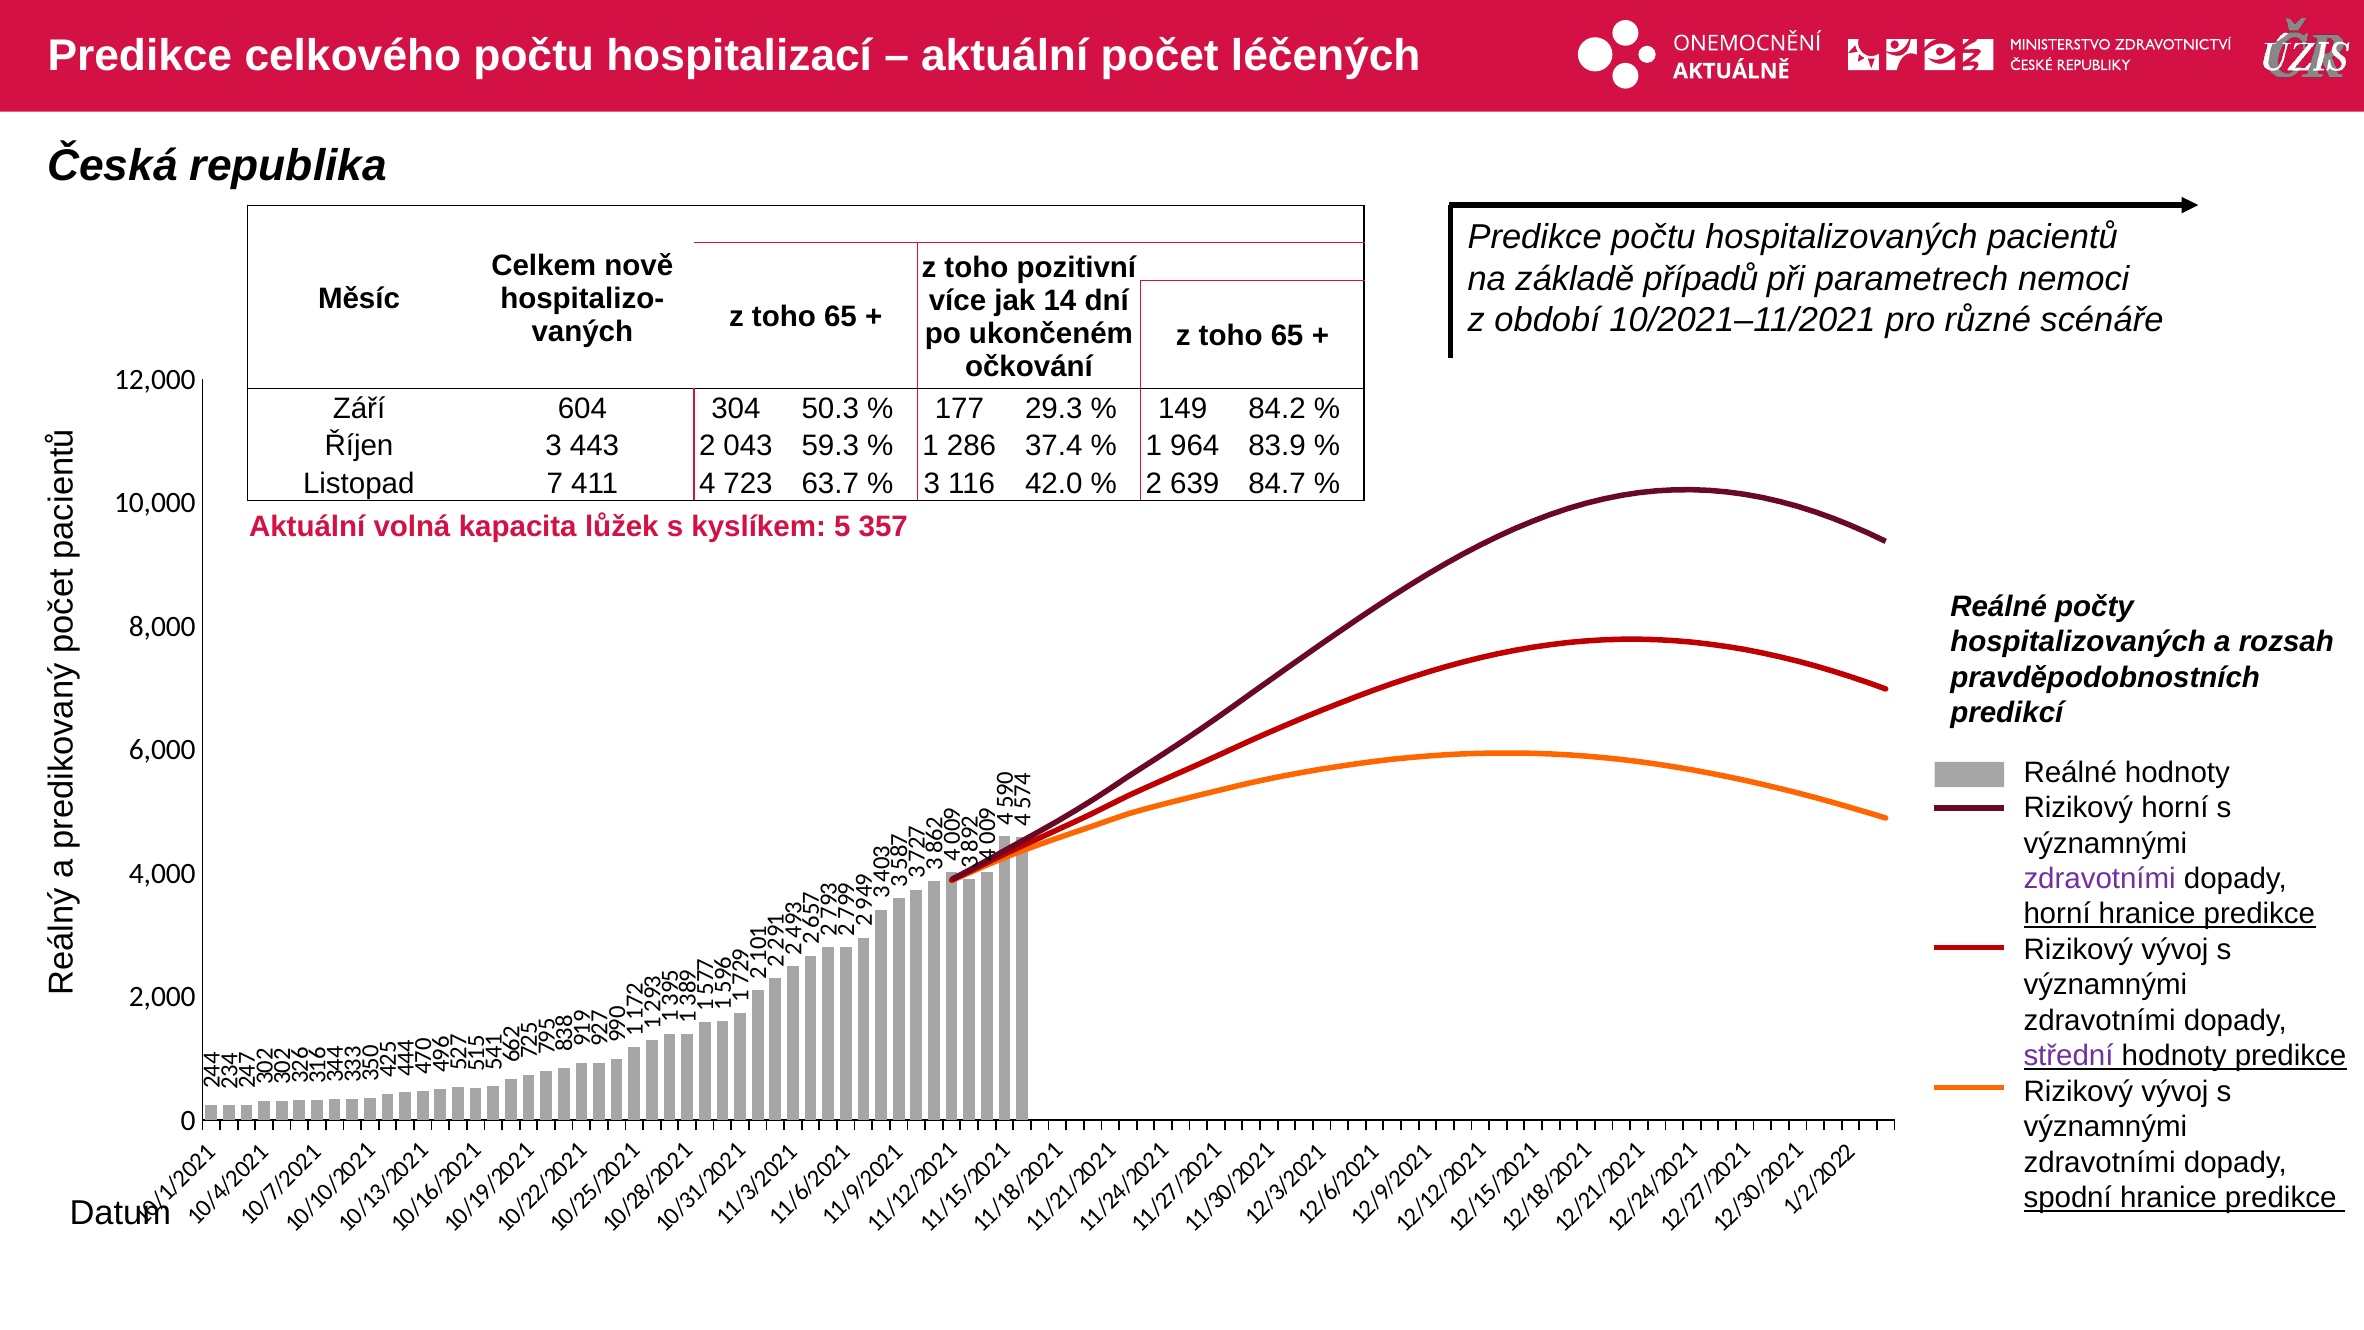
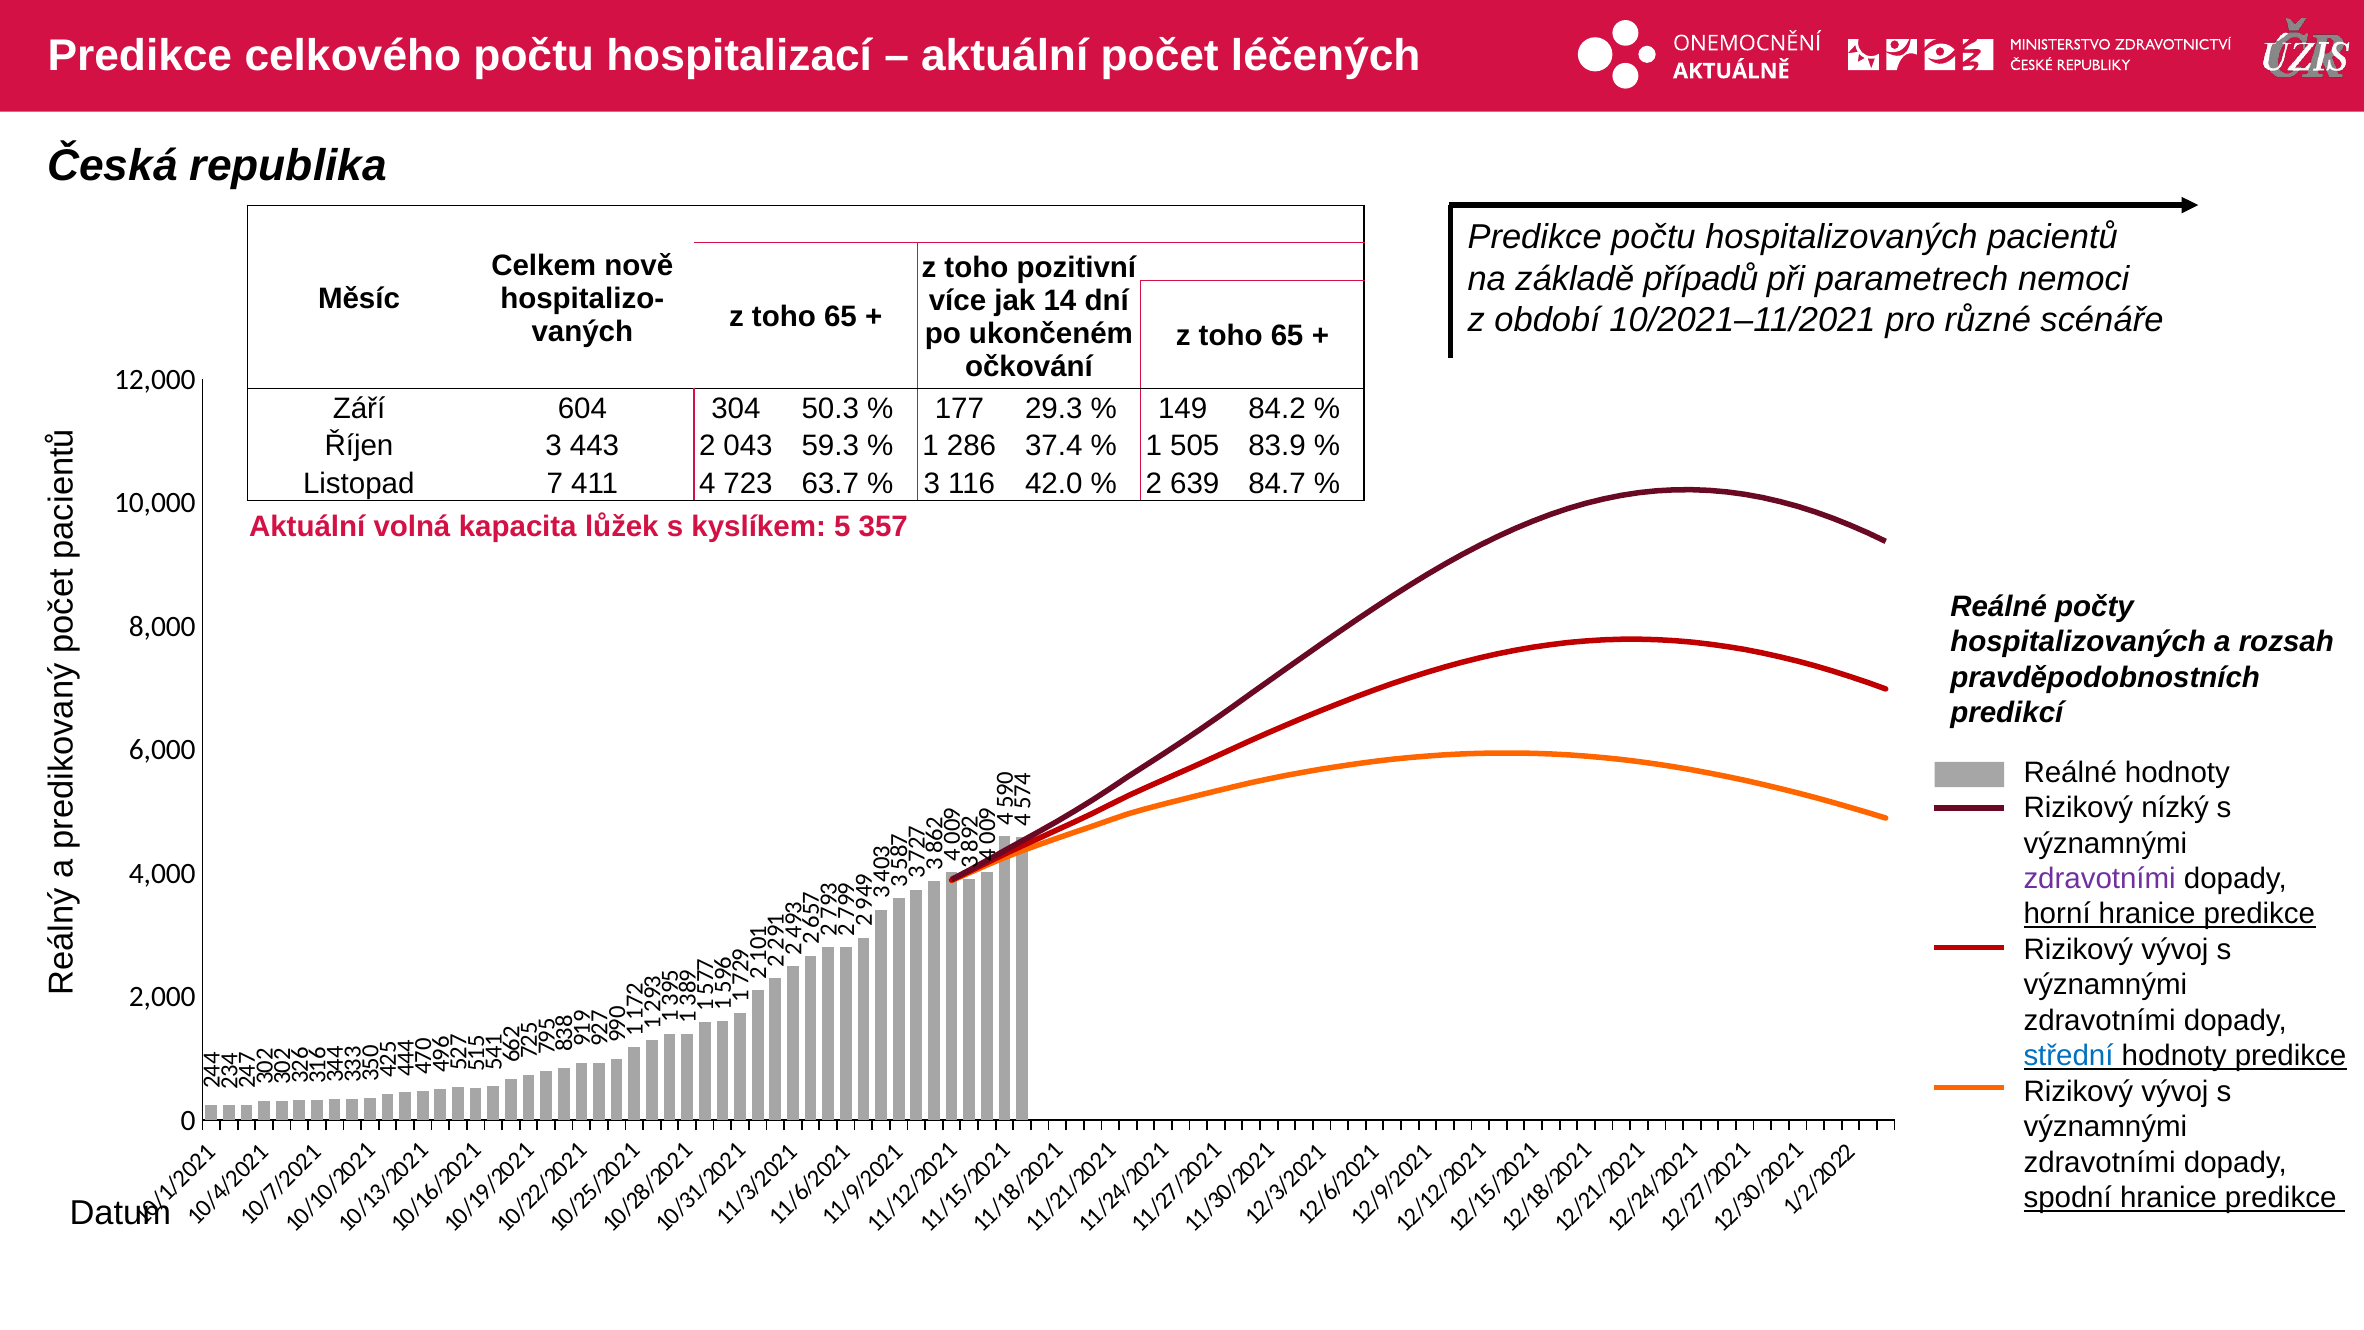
964: 964 -> 505
Rizikový horní: horní -> nízký
střední colour: purple -> blue
